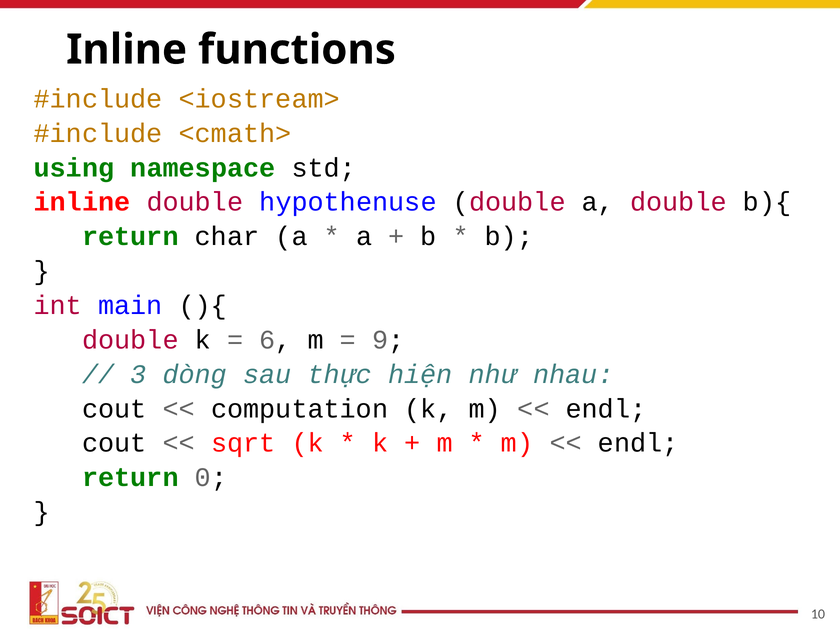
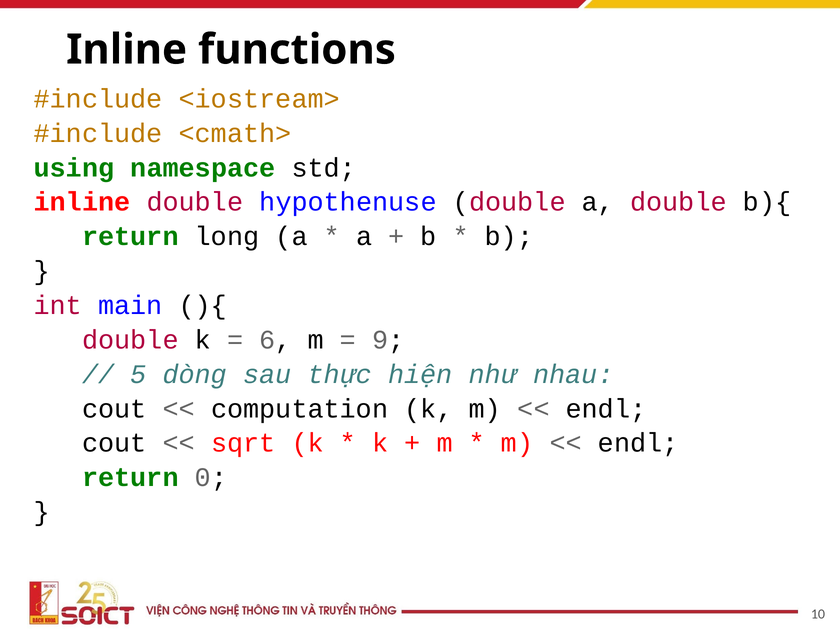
char: char -> long
3: 3 -> 5
